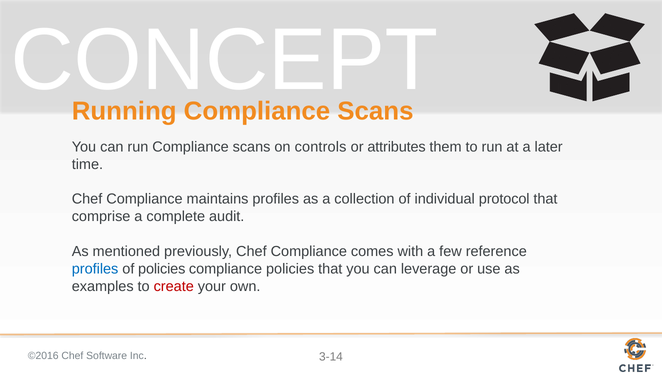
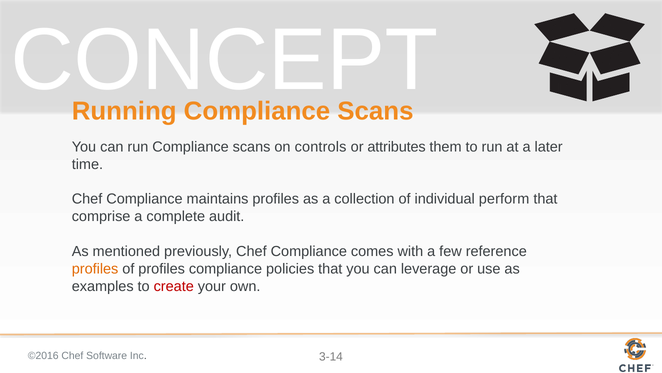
protocol: protocol -> perform
profiles at (95, 268) colour: blue -> orange
of policies: policies -> profiles
